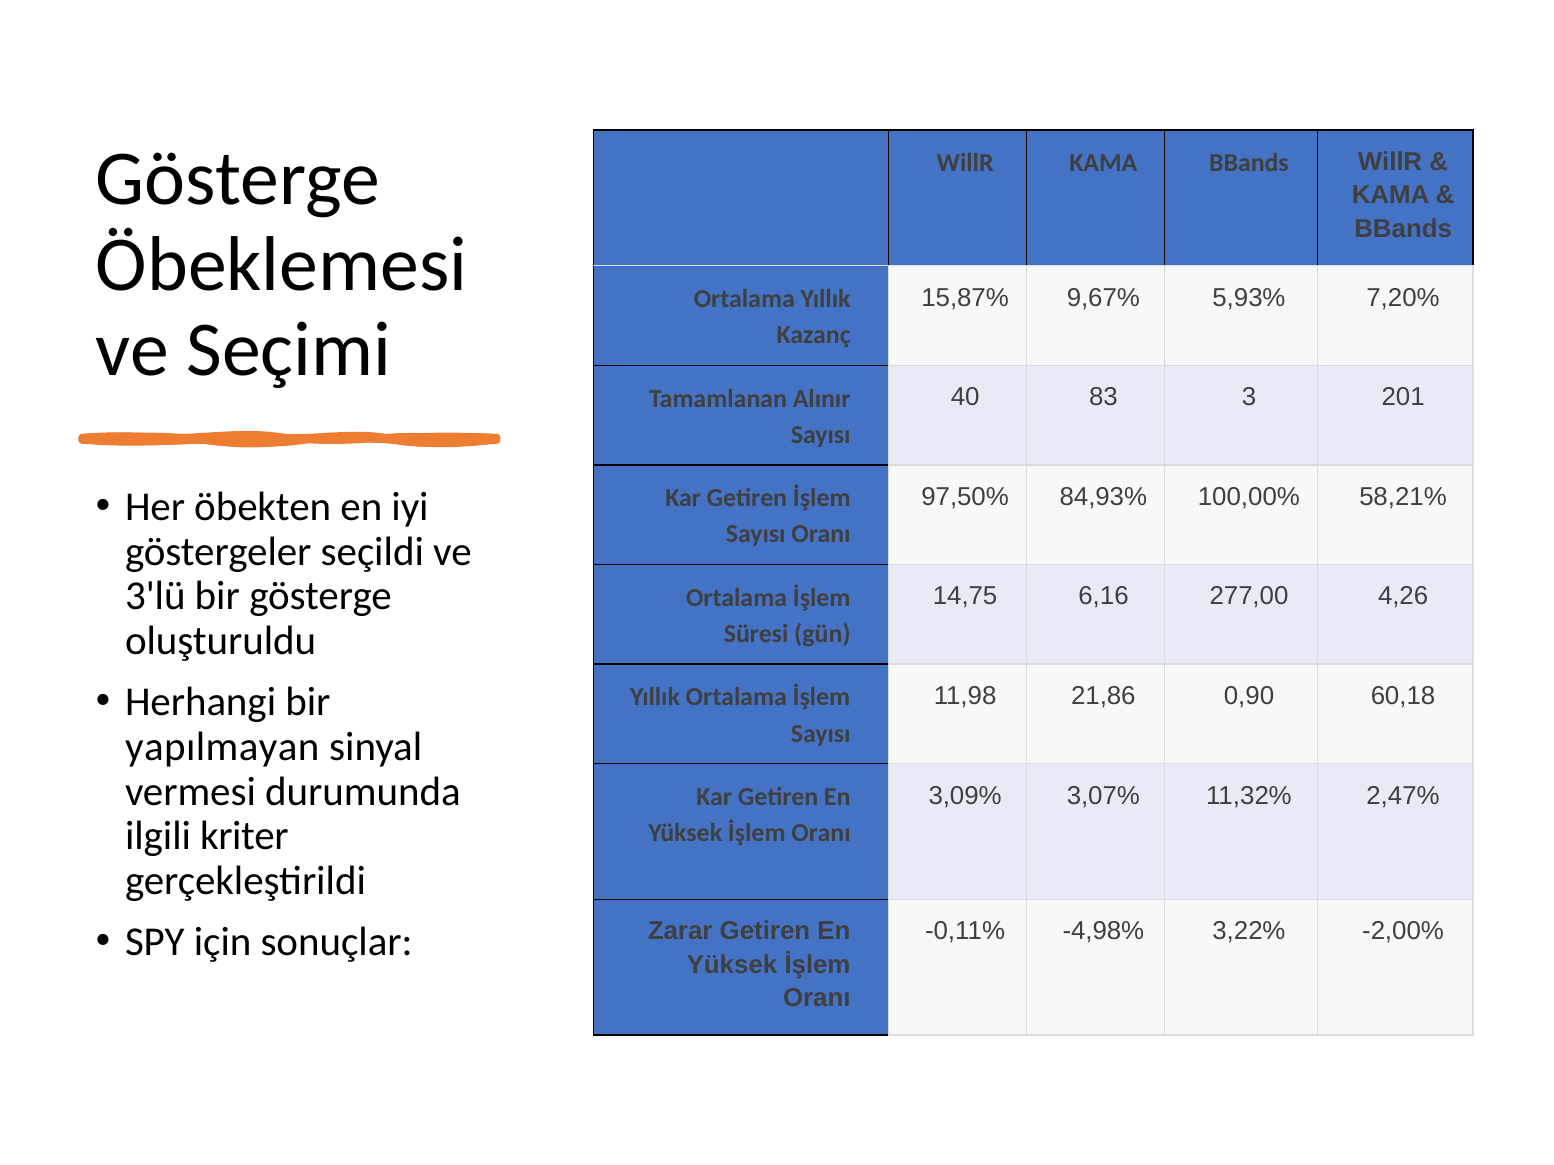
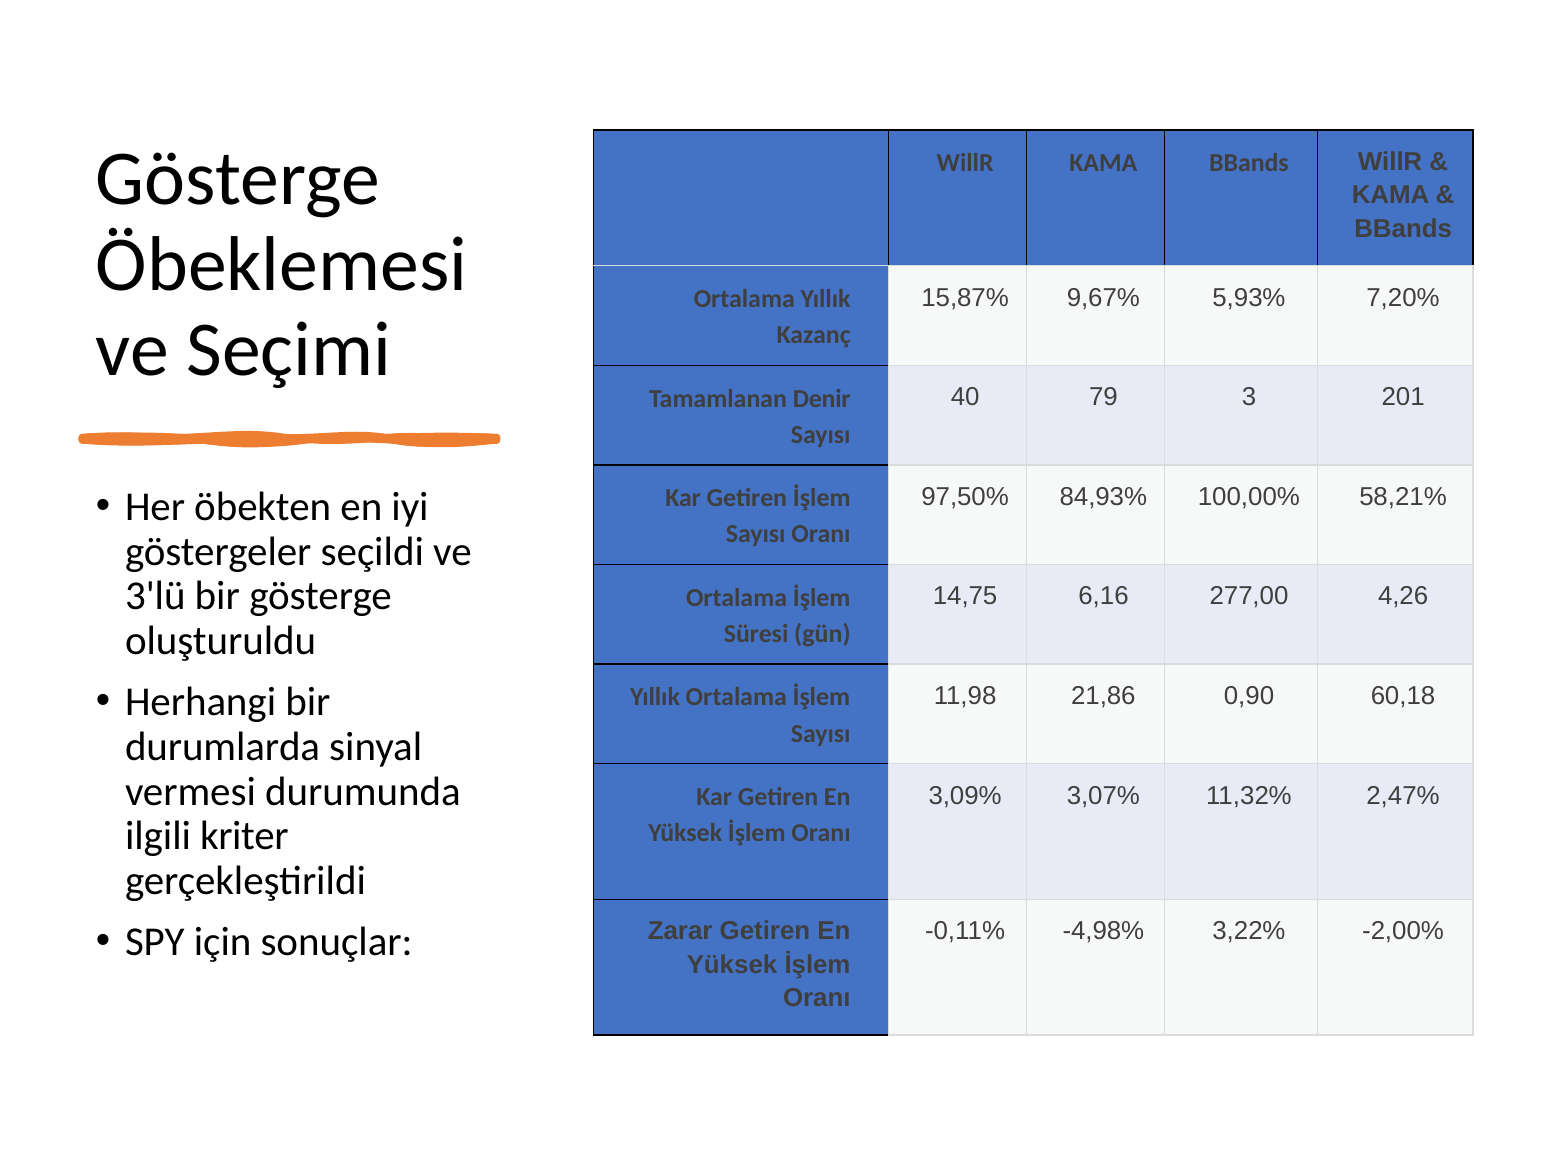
83: 83 -> 79
Alınır: Alınır -> Denir
yapılmayan: yapılmayan -> durumlarda
